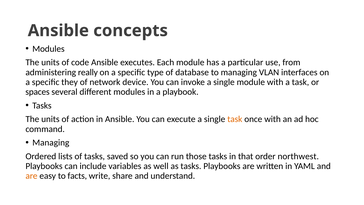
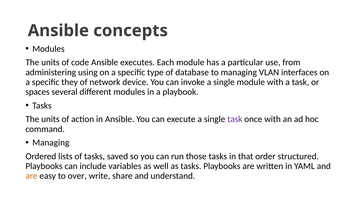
really: really -> using
task at (235, 119) colour: orange -> purple
northwest: northwest -> structured
facts: facts -> over
